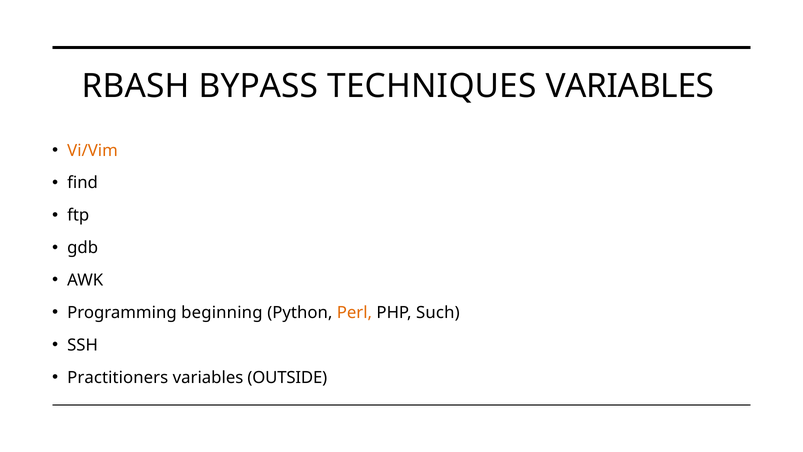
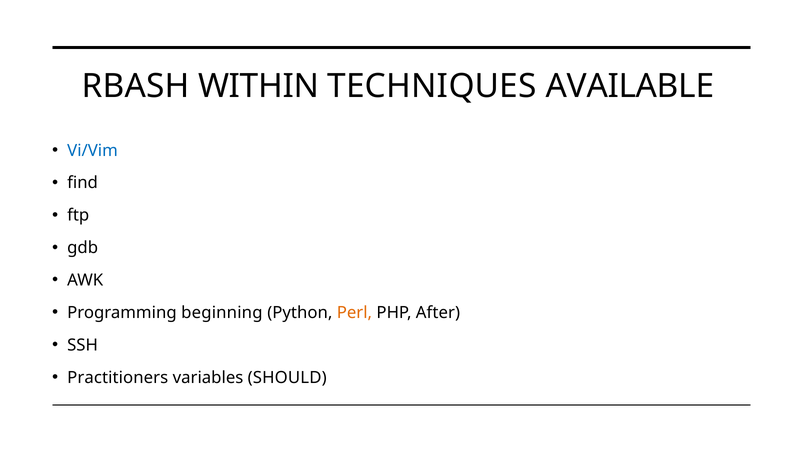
BYPASS: BYPASS -> WITHIN
TECHNIQUES VARIABLES: VARIABLES -> AVAILABLE
Vi/Vim colour: orange -> blue
Such: Such -> After
OUTSIDE: OUTSIDE -> SHOULD
